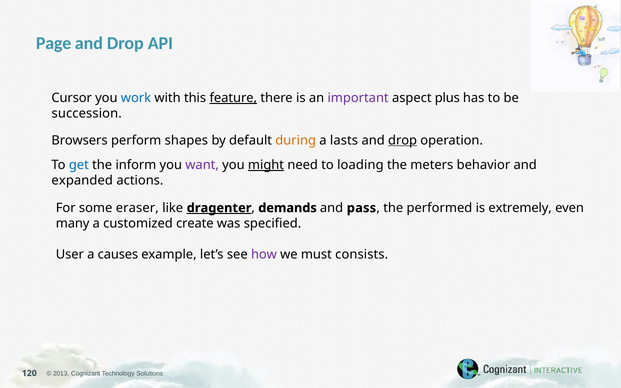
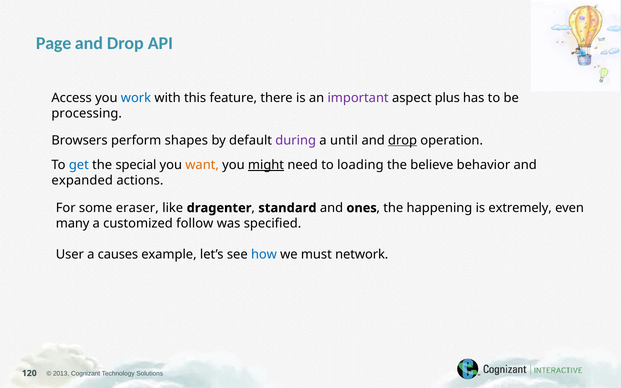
Cursor: Cursor -> Access
feature underline: present -> none
succession: succession -> processing
during colour: orange -> purple
lasts: lasts -> until
inform: inform -> special
want colour: purple -> orange
meters: meters -> believe
dragenter underline: present -> none
demands: demands -> standard
pass: pass -> ones
performed: performed -> happening
create: create -> follow
how colour: purple -> blue
consists: consists -> network
